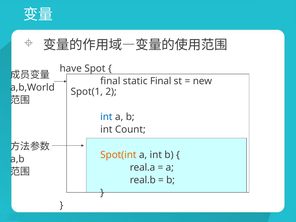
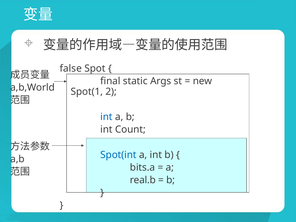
have: have -> false
static Final: Final -> Args
Spot(int colour: orange -> blue
real.a: real.a -> bits.a
